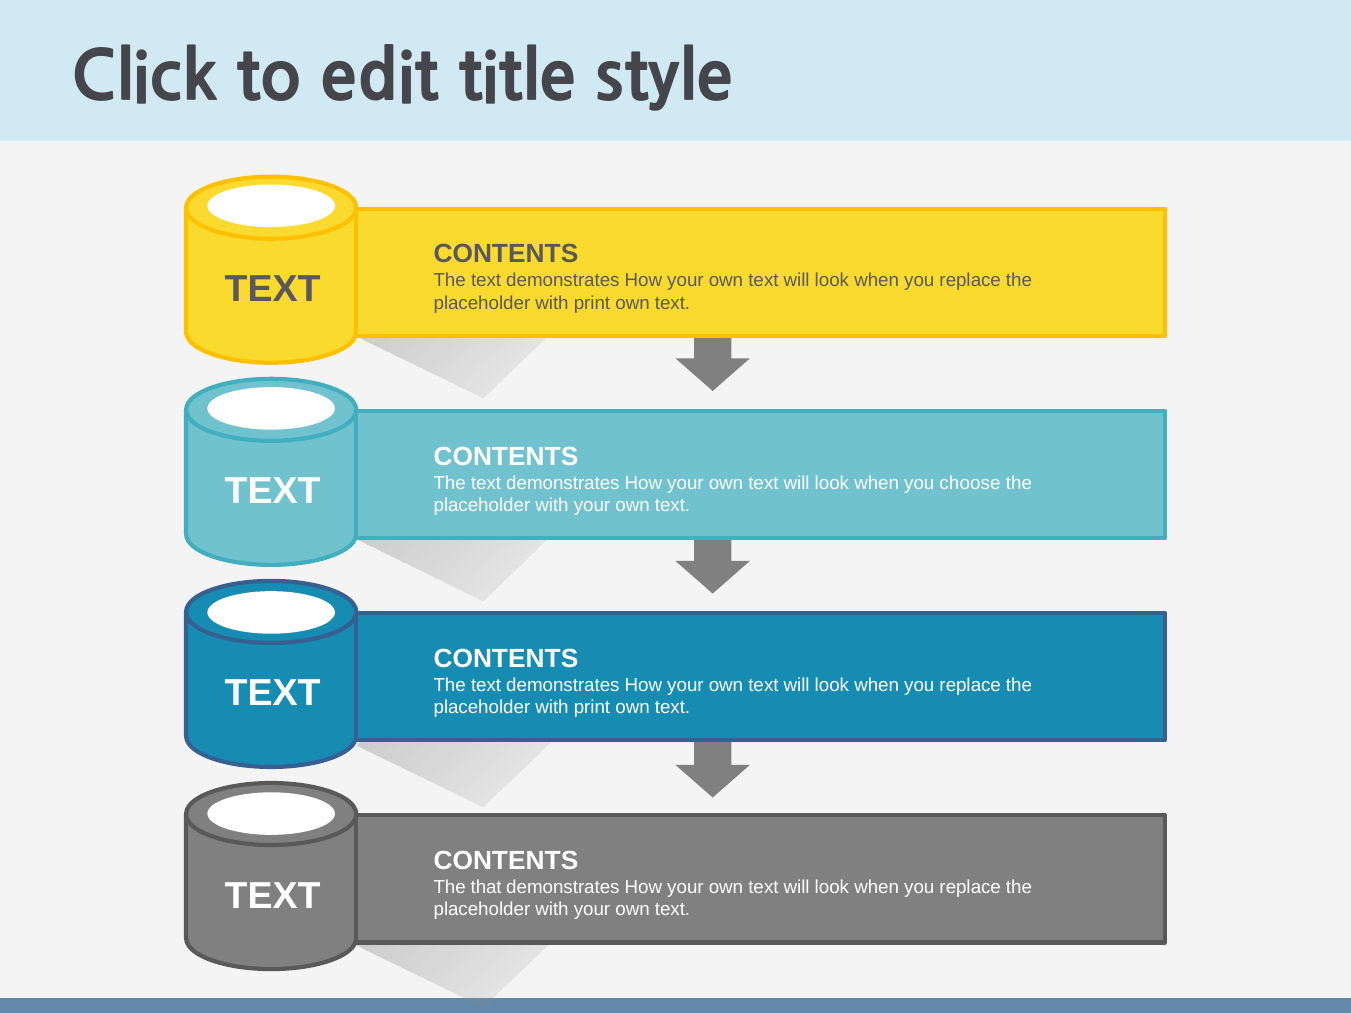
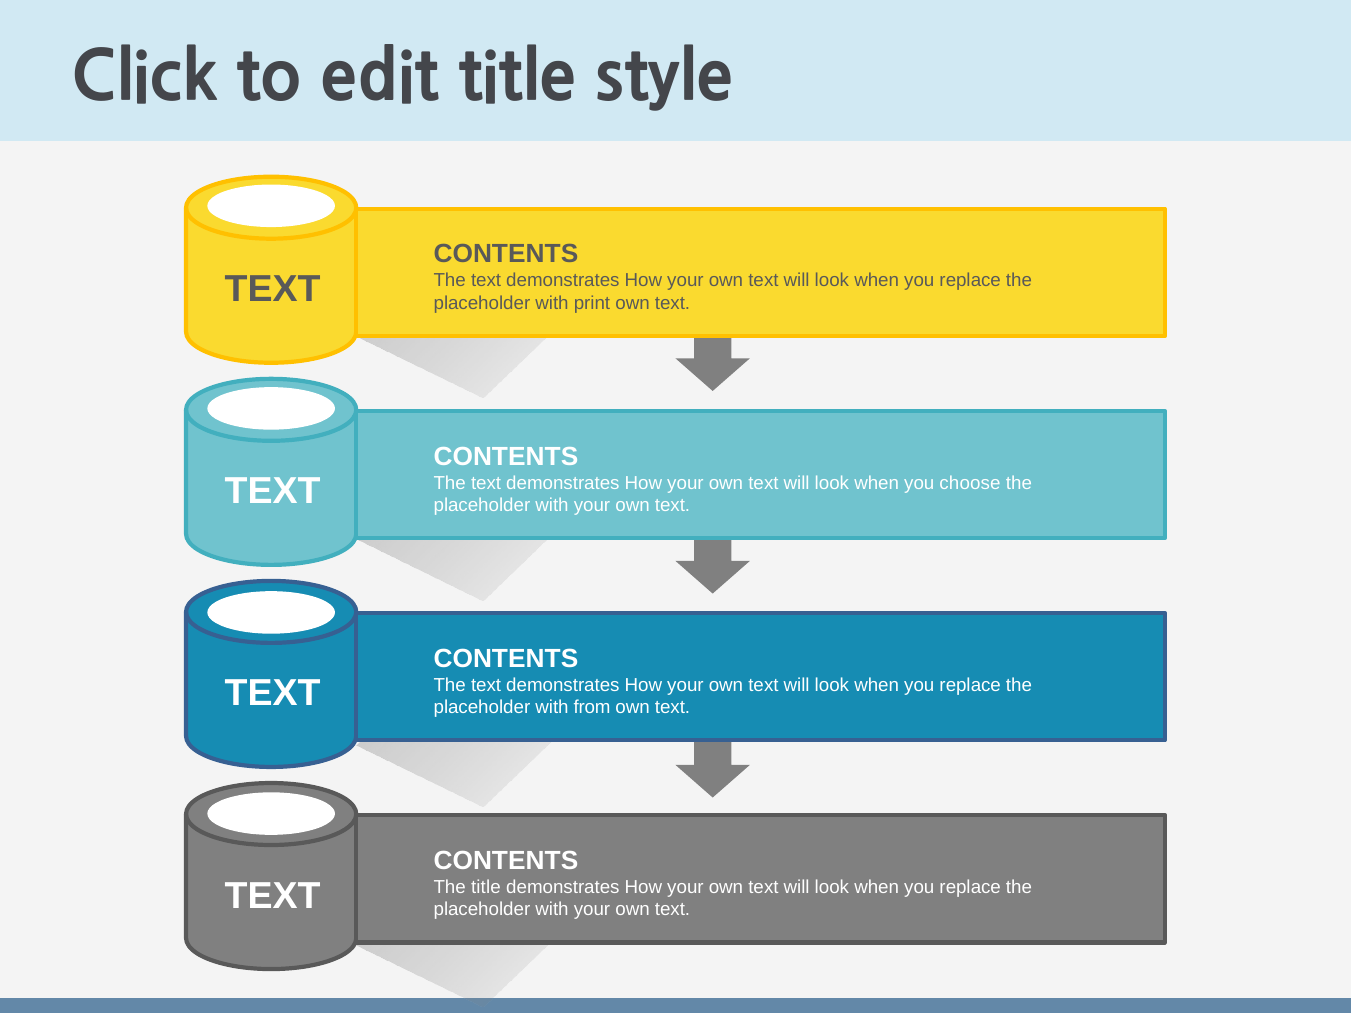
print at (592, 708): print -> from
The that: that -> title
